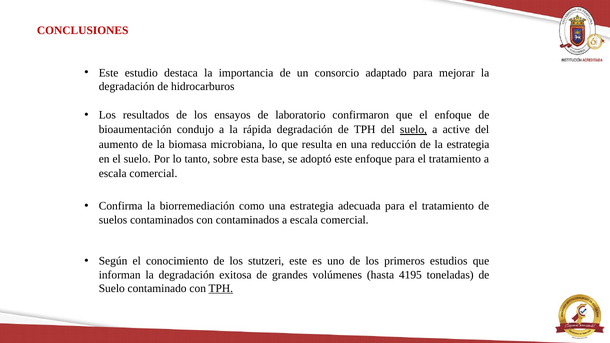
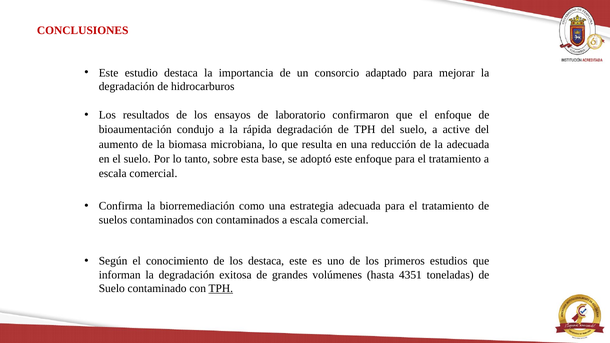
suelo at (413, 130) underline: present -> none
la estrategia: estrategia -> adecuada
los stutzeri: stutzeri -> destaca
4195: 4195 -> 4351
